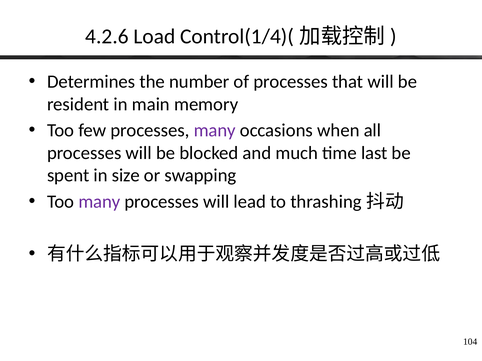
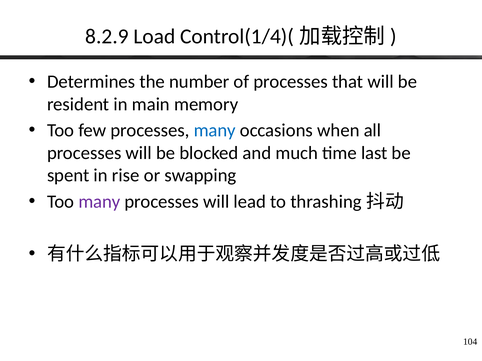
4.2.6: 4.2.6 -> 8.2.9
many at (215, 131) colour: purple -> blue
size: size -> rise
